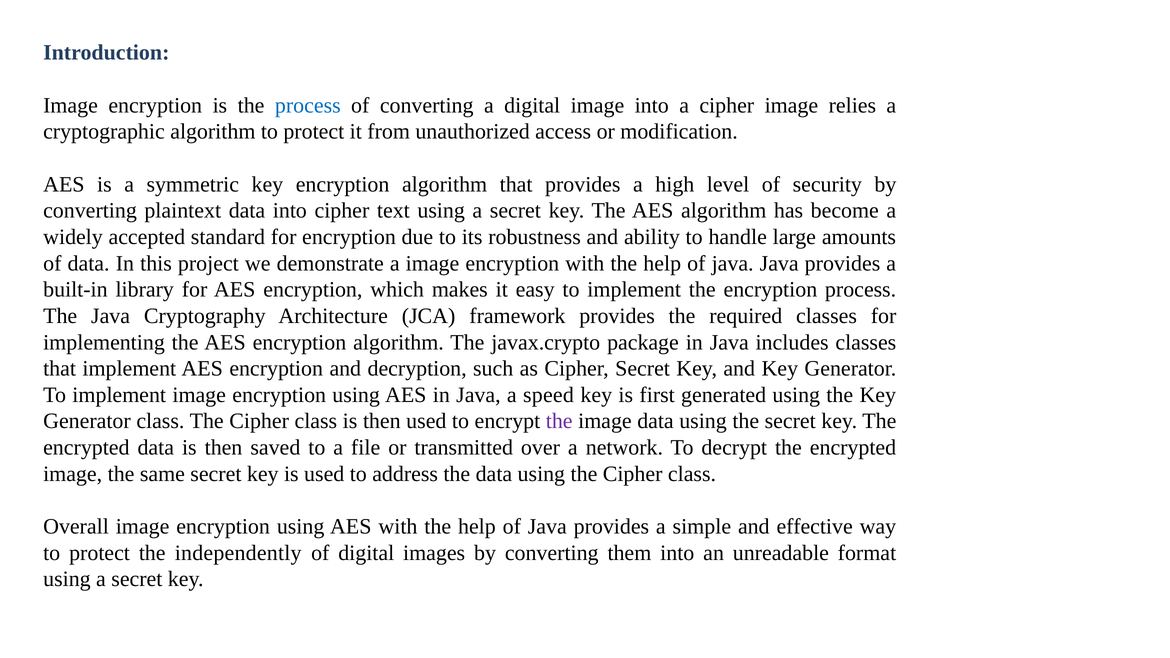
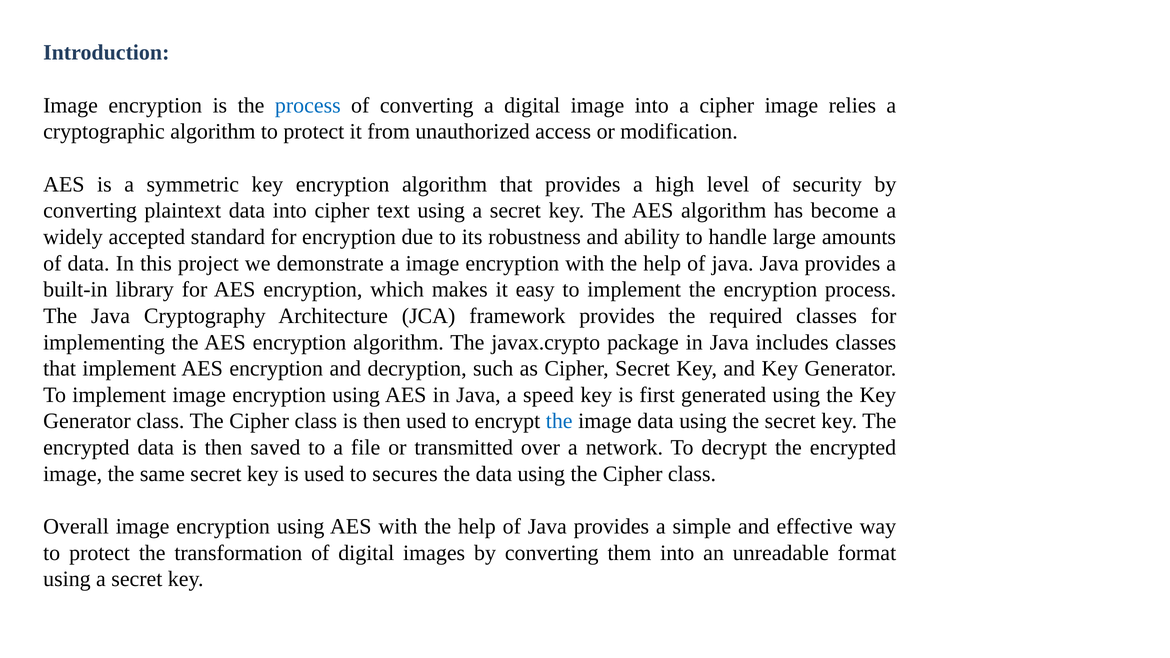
the at (559, 421) colour: purple -> blue
address: address -> secures
independently: independently -> transformation
